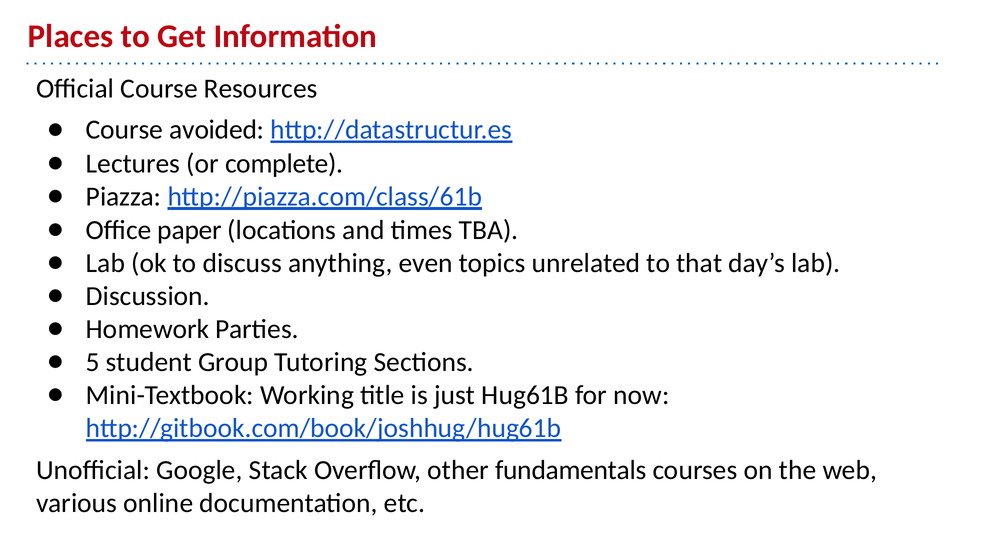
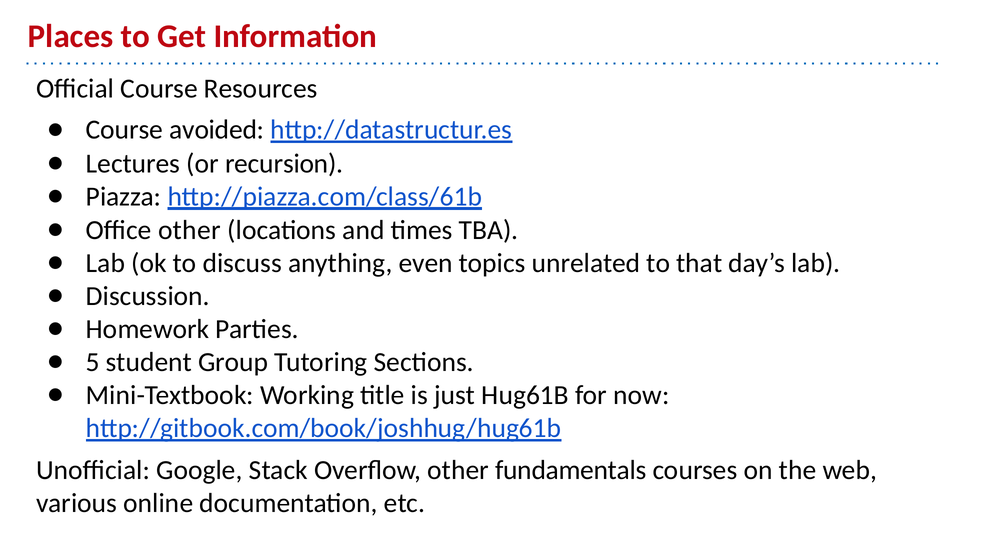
complete: complete -> recursion
Office paper: paper -> other
